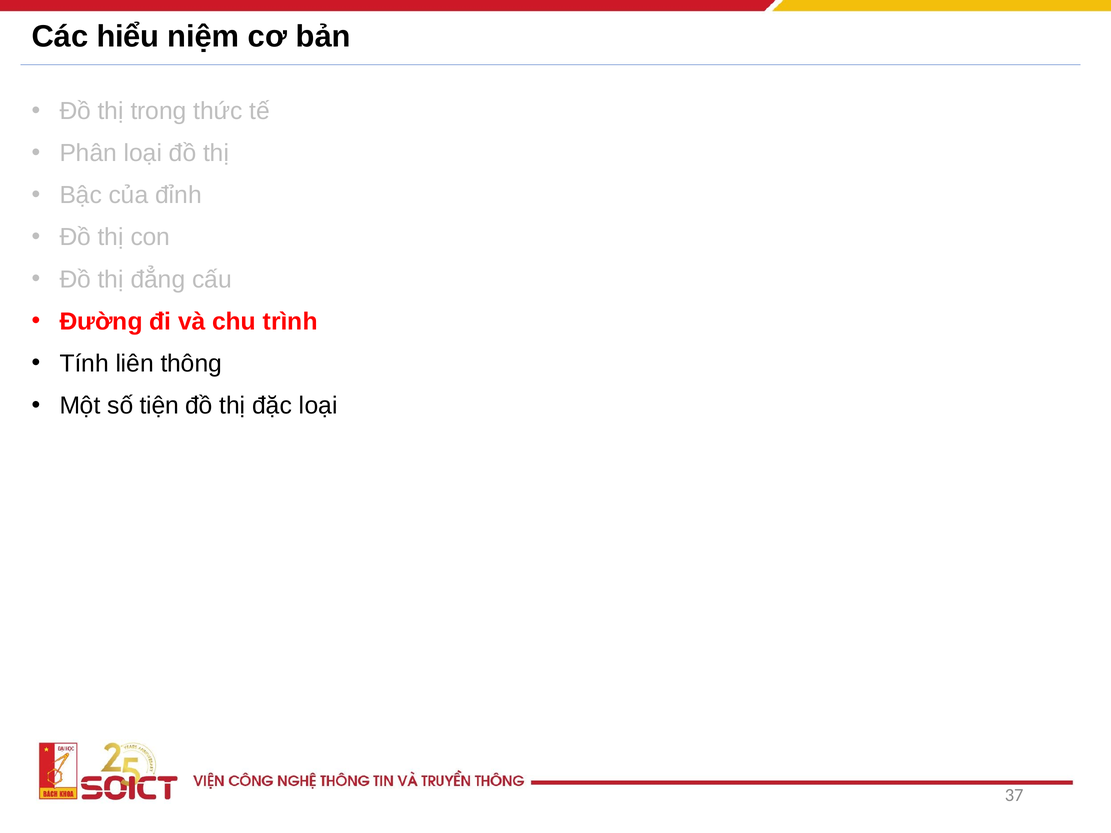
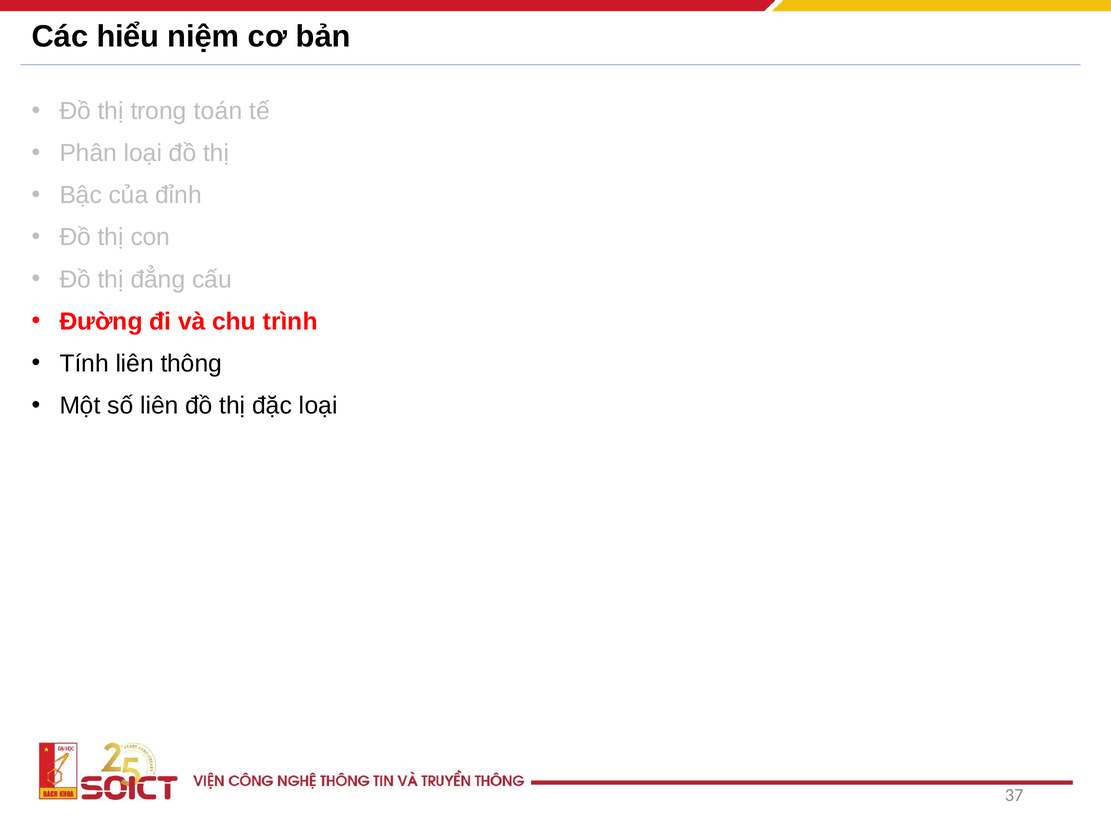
thức: thức -> toán
số tiện: tiện -> liên
